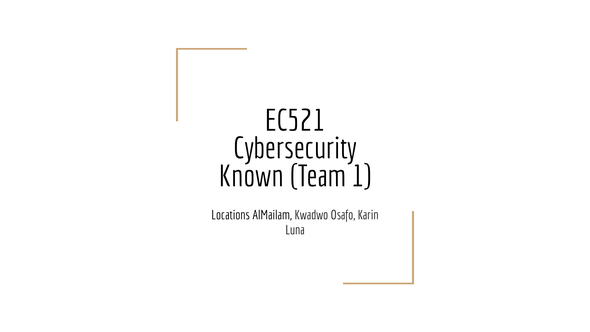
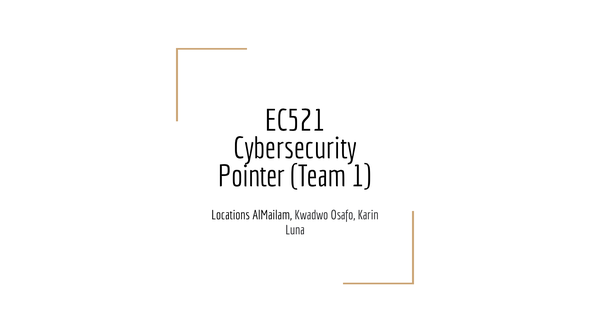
Known: Known -> Pointer
